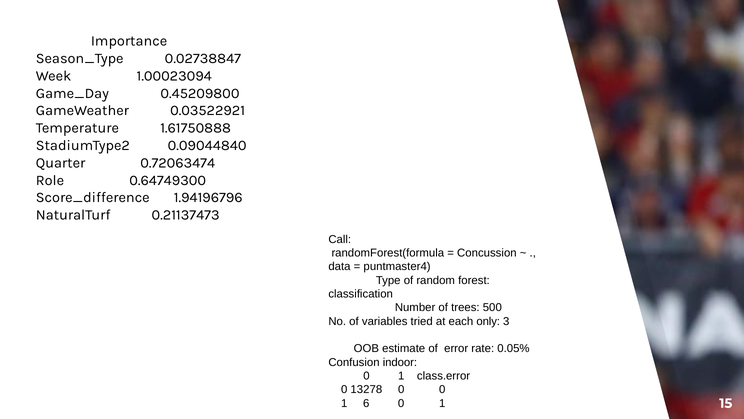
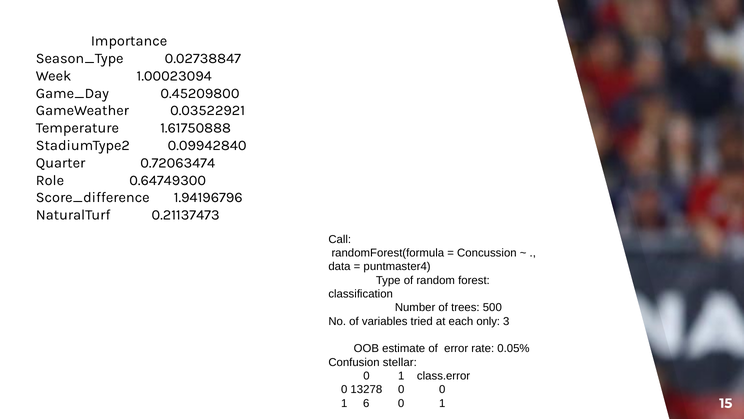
0.09044840: 0.09044840 -> 0.09942840
indoor: indoor -> stellar
